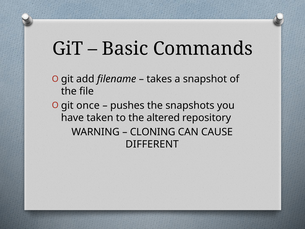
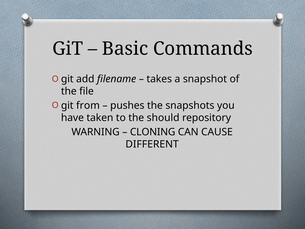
once: once -> from
altered: altered -> should
